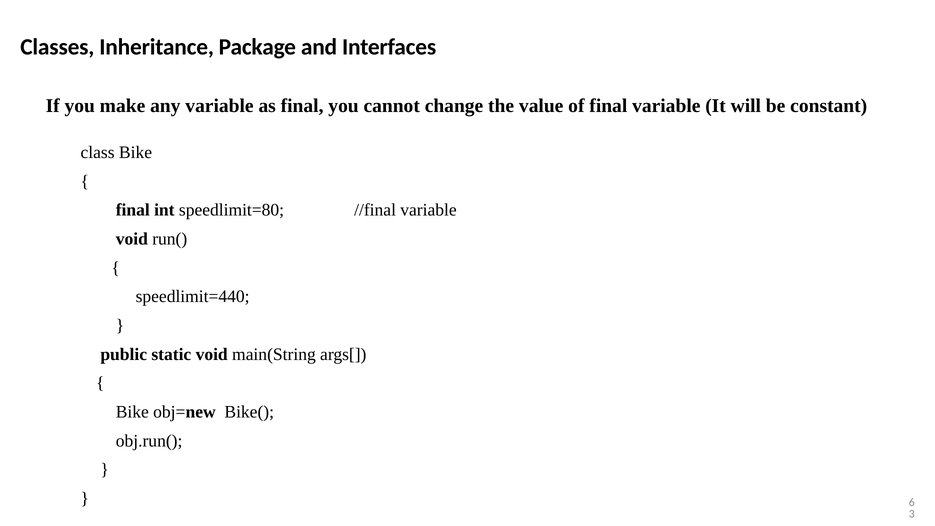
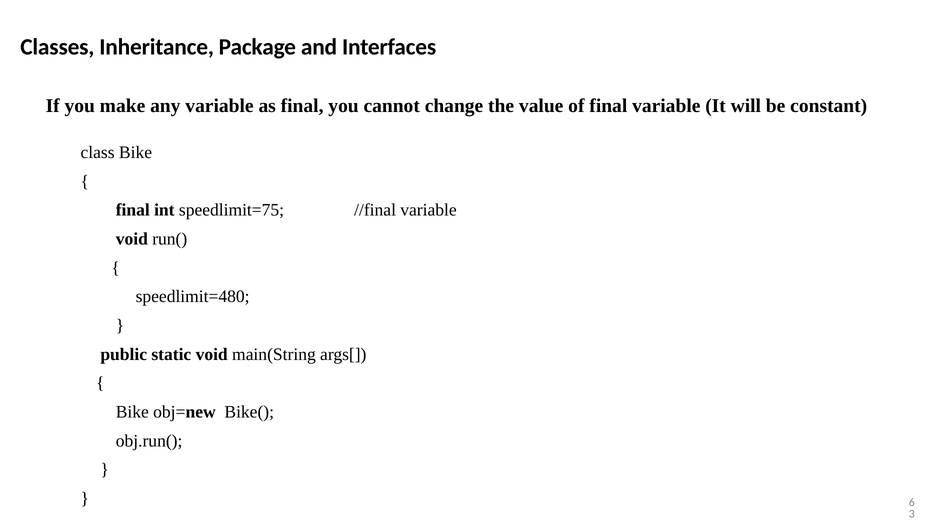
speedlimit=80: speedlimit=80 -> speedlimit=75
speedlimit=440: speedlimit=440 -> speedlimit=480
